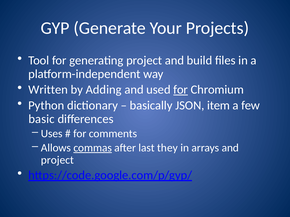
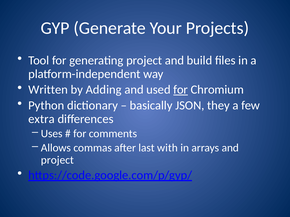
item: item -> they
basic: basic -> extra
commas underline: present -> none
they: they -> with
